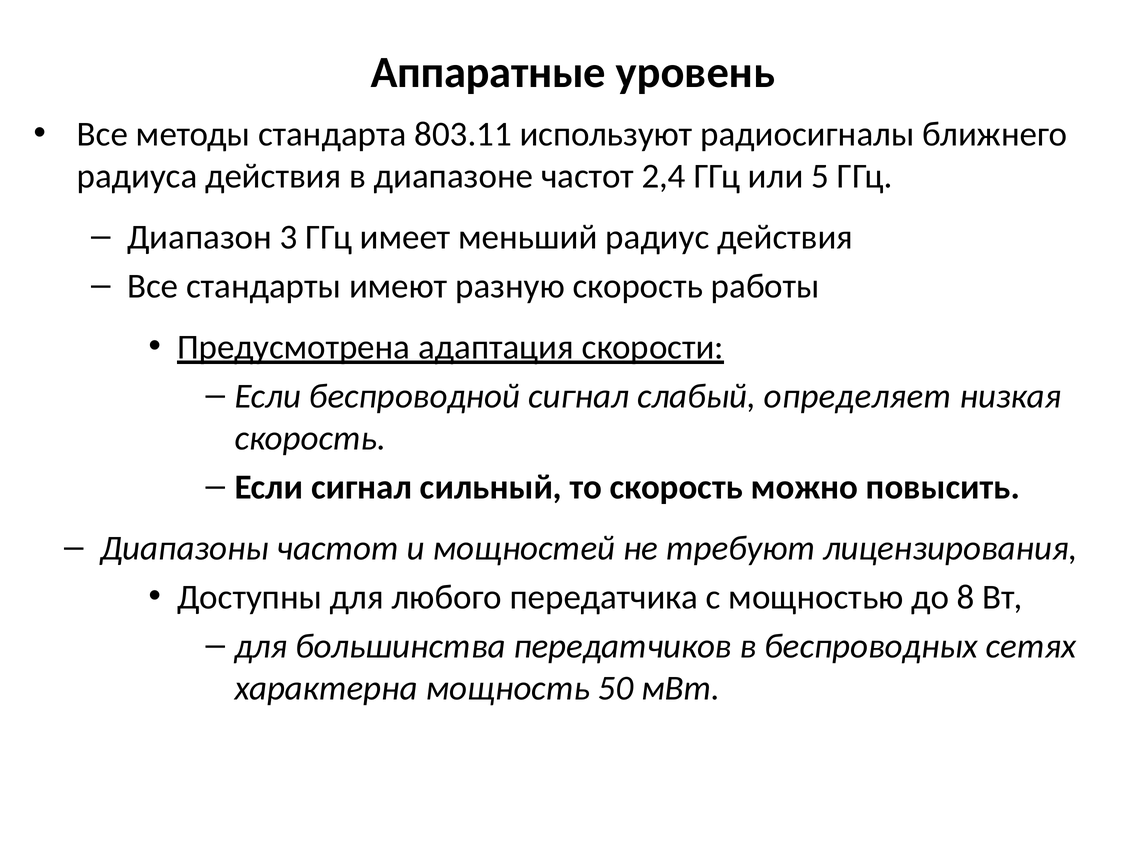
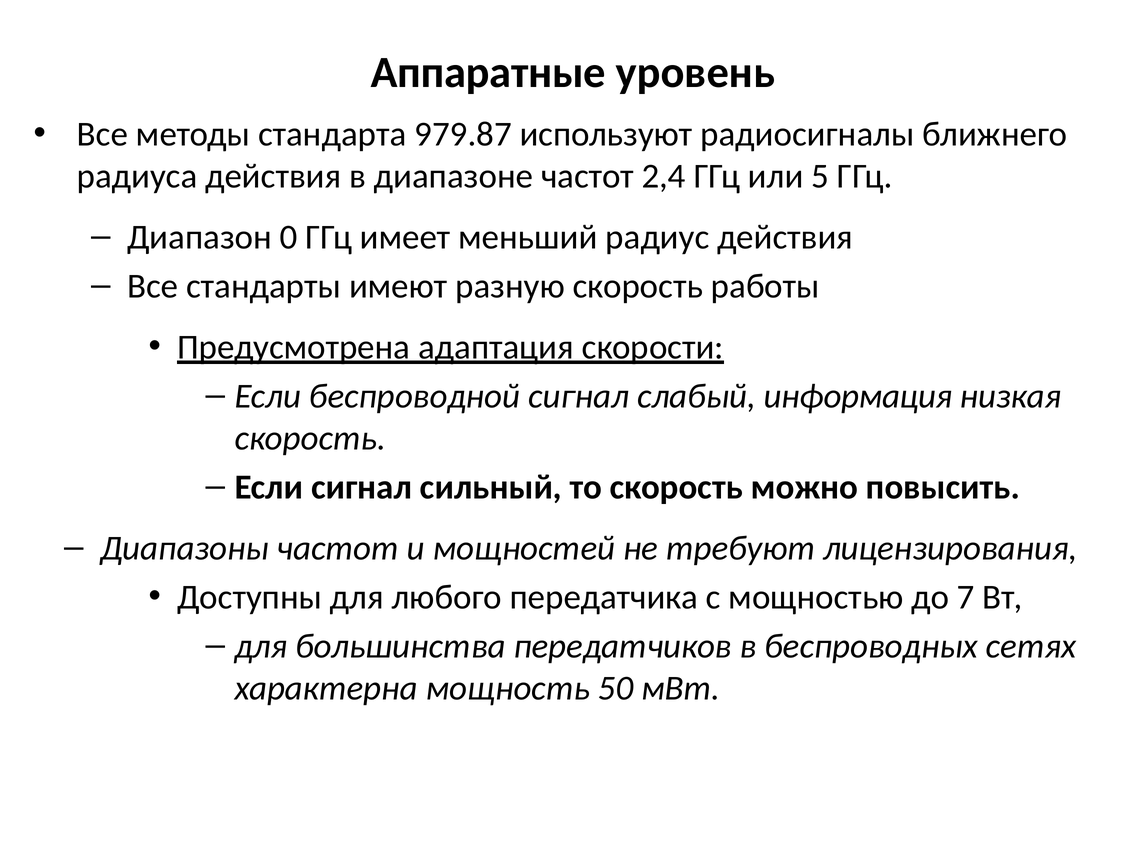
803.11: 803.11 -> 979.87
3: 3 -> 0
определяет: определяет -> информация
8: 8 -> 7
